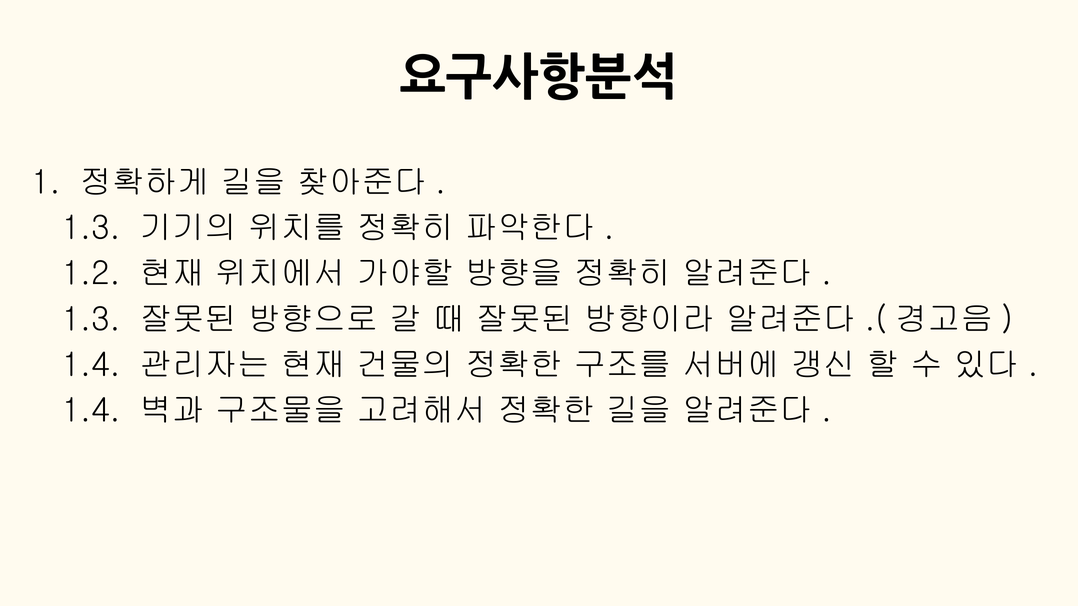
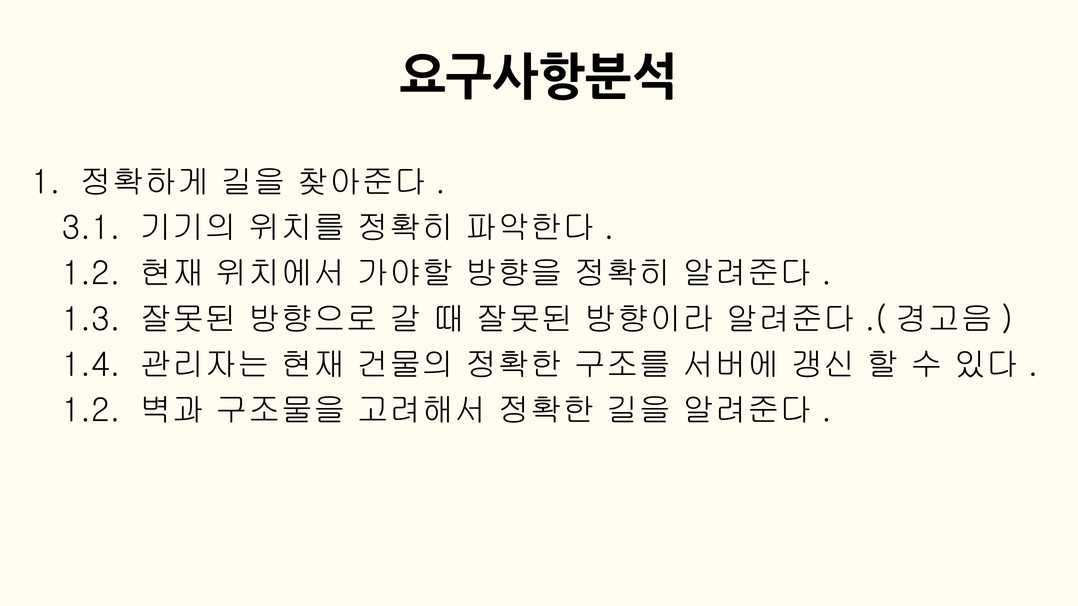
1.3 at (91, 228): 1.3 -> 3.1
1.4 at (91, 411): 1.4 -> 1.2
